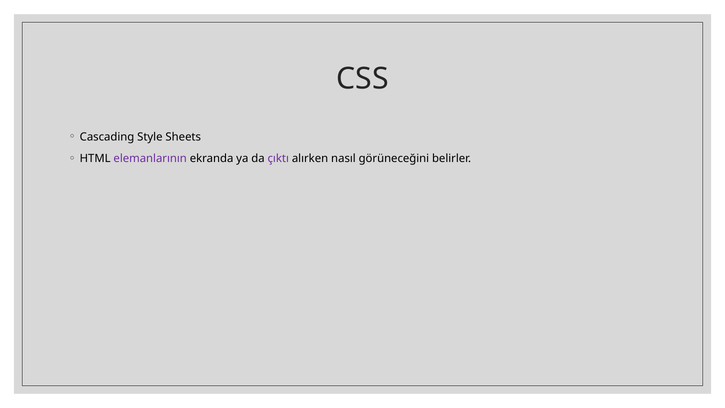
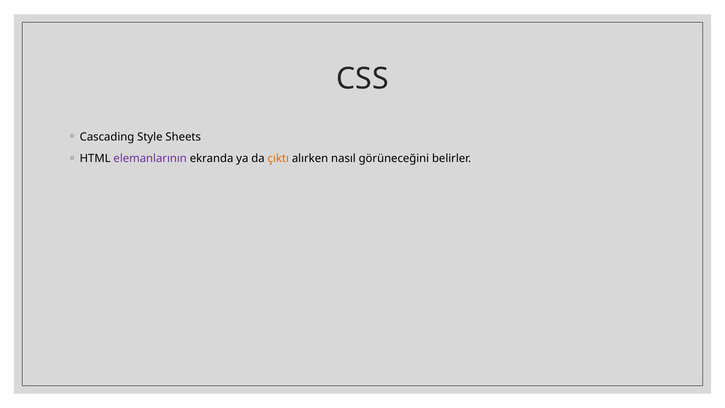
çıktı colour: purple -> orange
